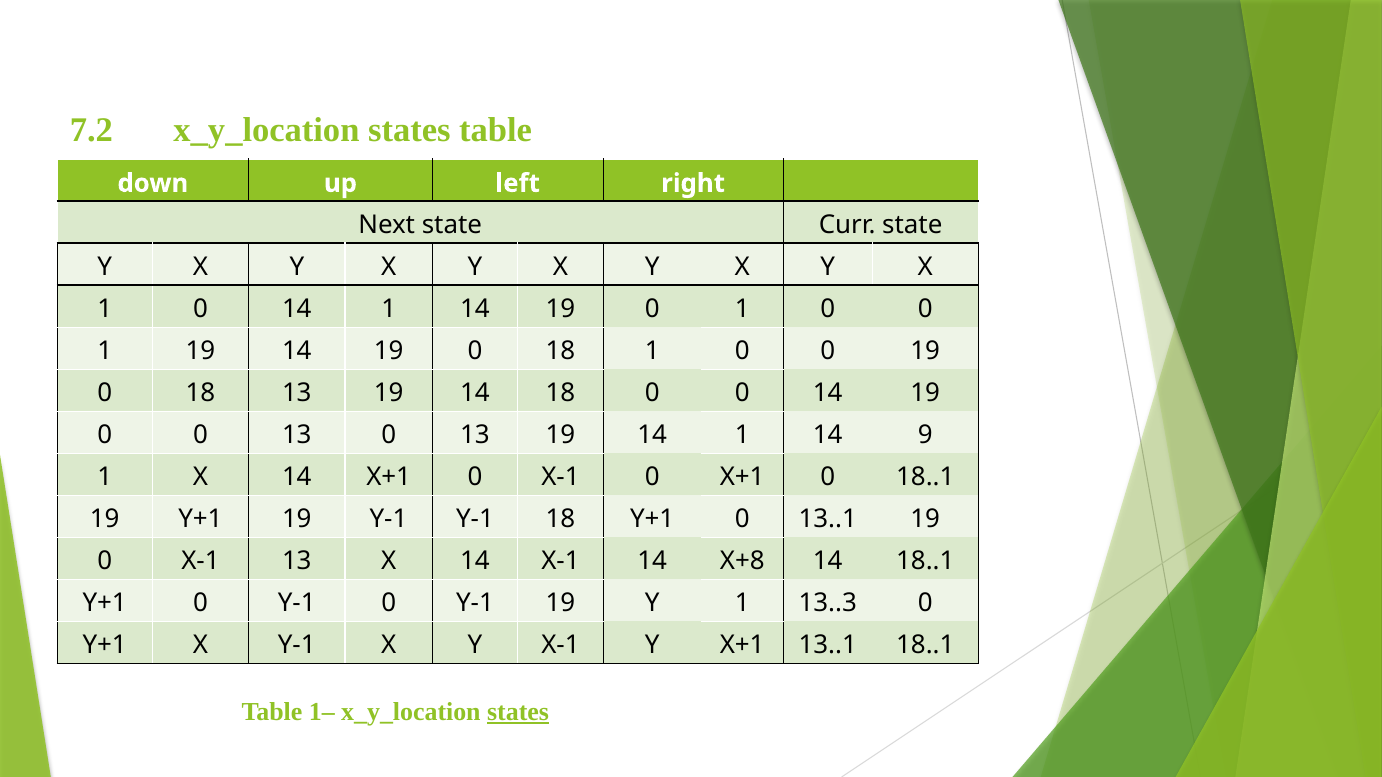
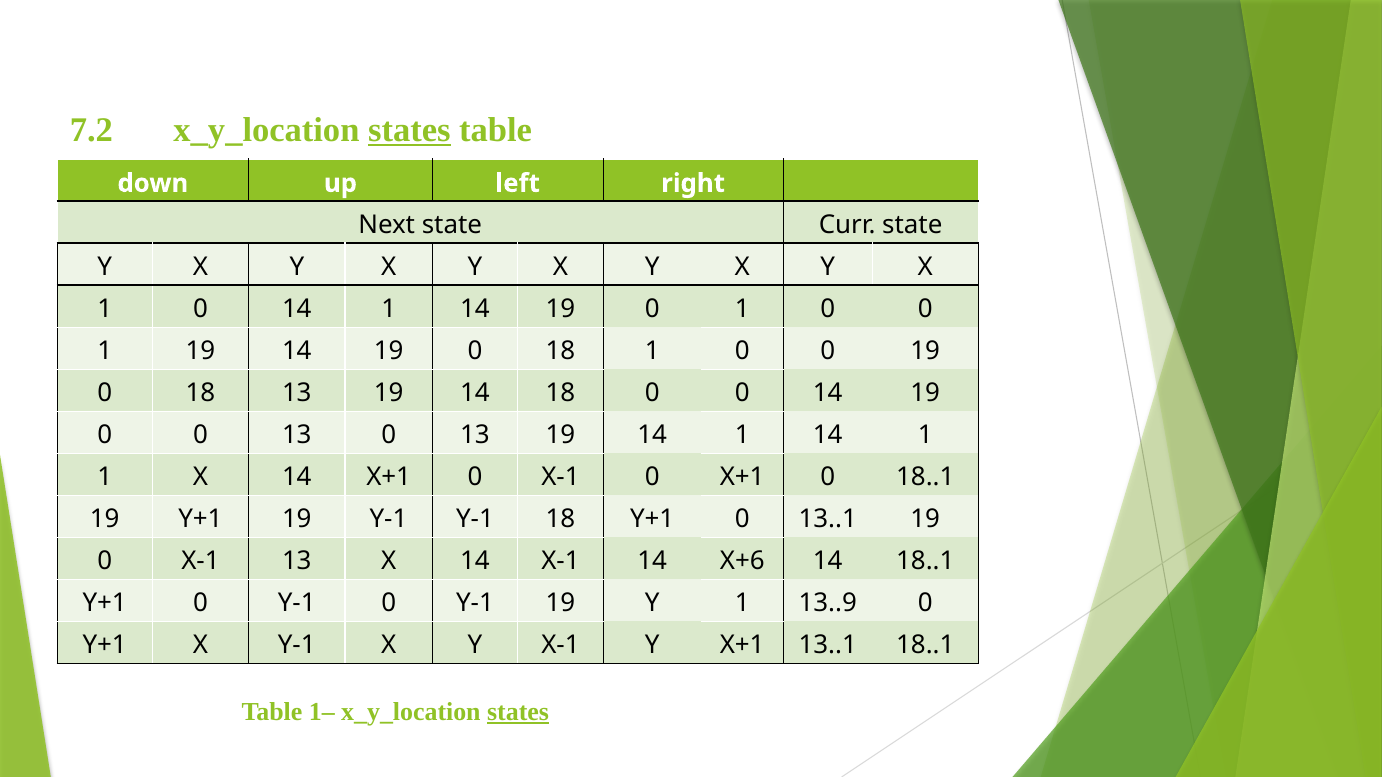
states at (409, 130) underline: none -> present
1 14 9: 9 -> 1
X+8: X+8 -> X+6
3: 3 -> 9
